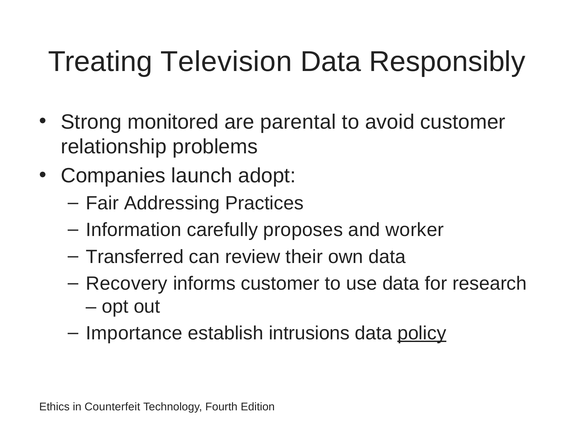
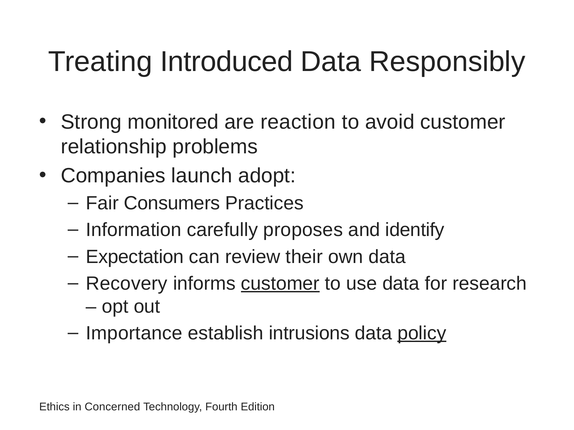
Television: Television -> Introduced
parental: parental -> reaction
Addressing: Addressing -> Consumers
worker: worker -> identify
Transferred: Transferred -> Expectation
customer at (280, 284) underline: none -> present
Counterfeit: Counterfeit -> Concerned
